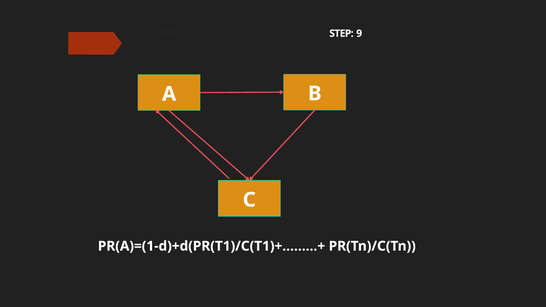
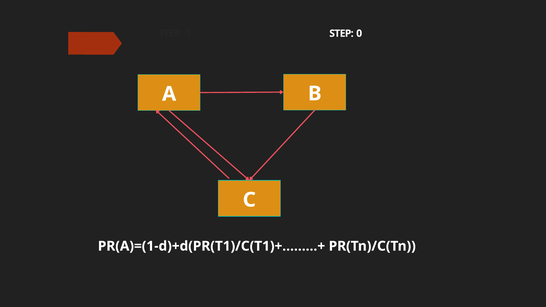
9: 9 -> 0
